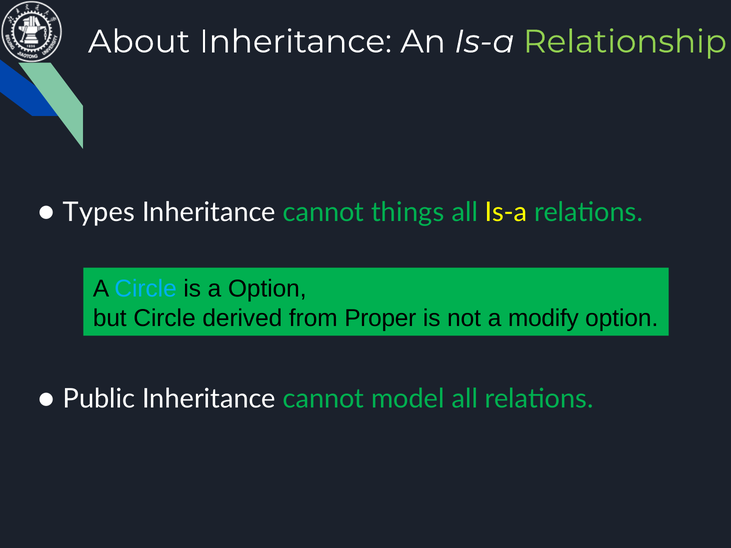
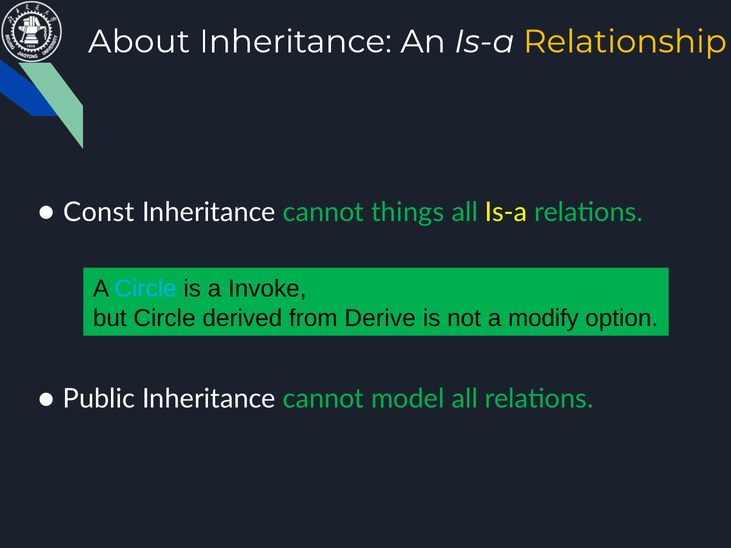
Relationship colour: light green -> yellow
Types: Types -> Const
a Option: Option -> Invoke
Proper: Proper -> Derive
